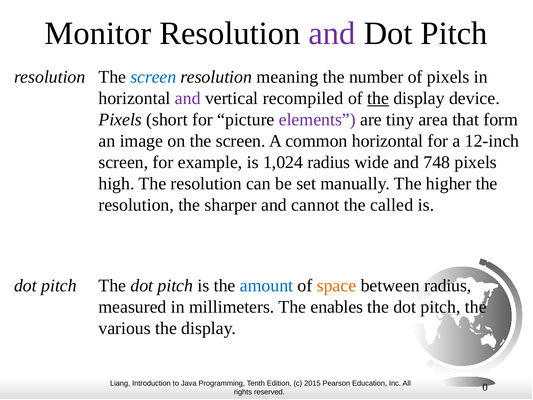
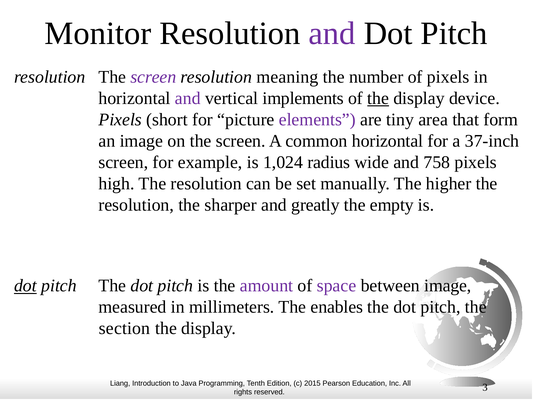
screen at (153, 77) colour: blue -> purple
recompiled: recompiled -> implements
12-inch: 12-inch -> 37-inch
748: 748 -> 758
cannot: cannot -> greatly
called: called -> empty
dot at (25, 286) underline: none -> present
amount colour: blue -> purple
space colour: orange -> purple
between radius: radius -> image
various: various -> section
0: 0 -> 3
